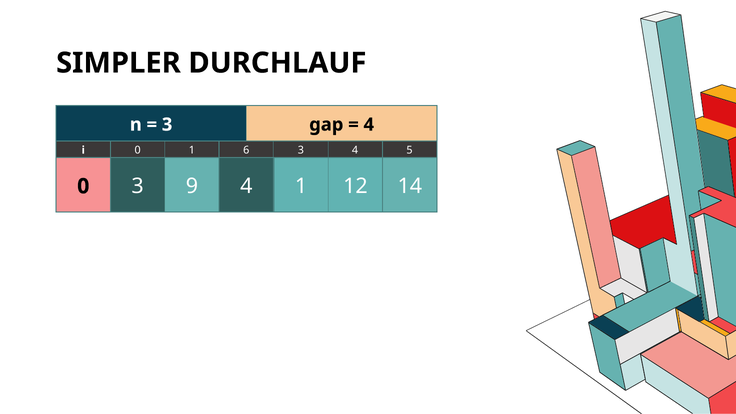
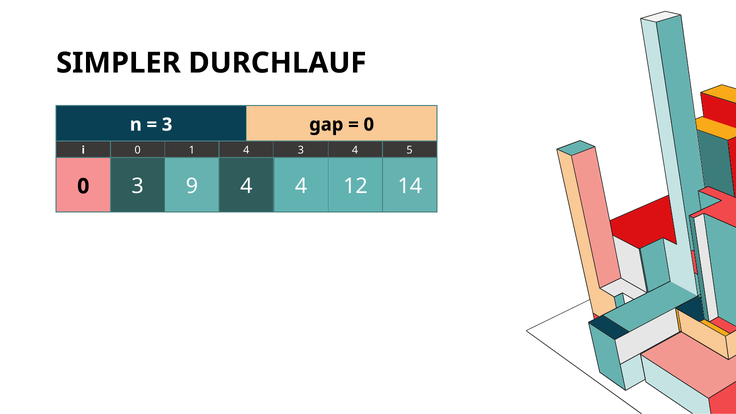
4 at (369, 125): 4 -> 0
1 6: 6 -> 4
9 4 1: 1 -> 4
